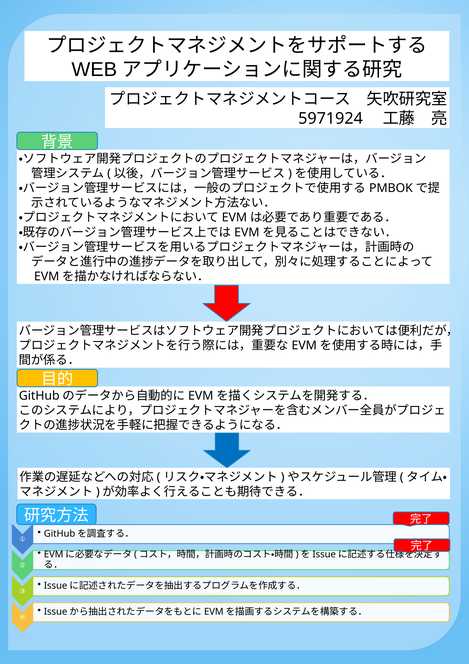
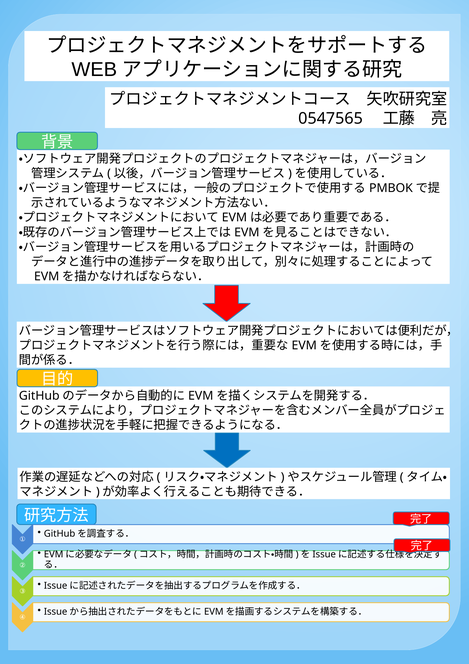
5971924: 5971924 -> 0547565
